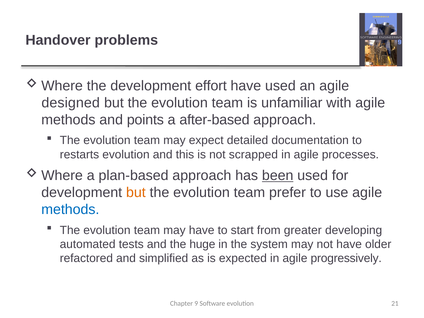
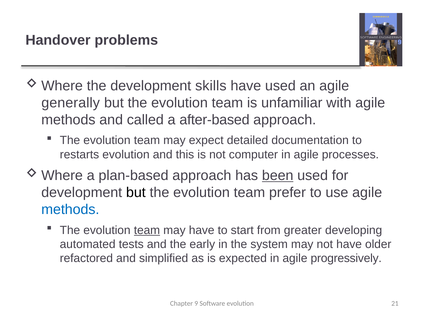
effort: effort -> skills
designed: designed -> generally
points: points -> called
scrapped: scrapped -> computer
but at (136, 192) colour: orange -> black
team at (147, 230) underline: none -> present
huge: huge -> early
